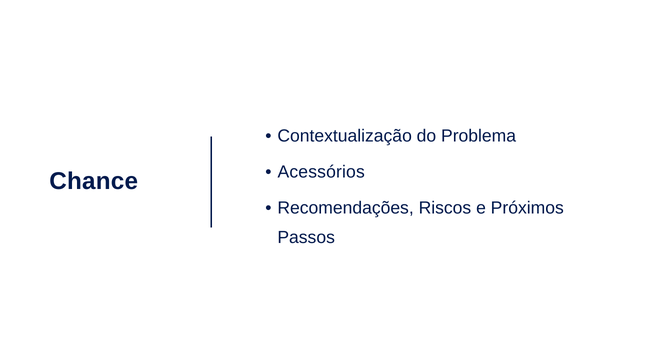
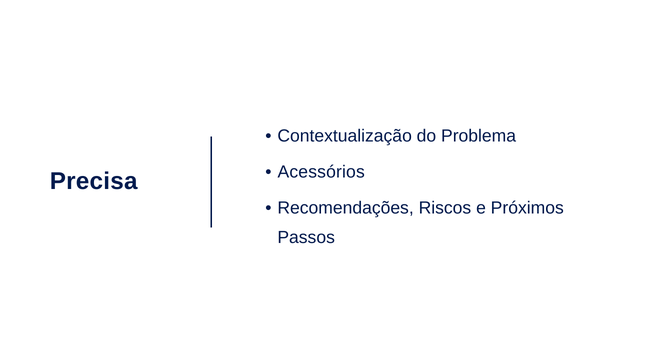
Chance: Chance -> Precisa
